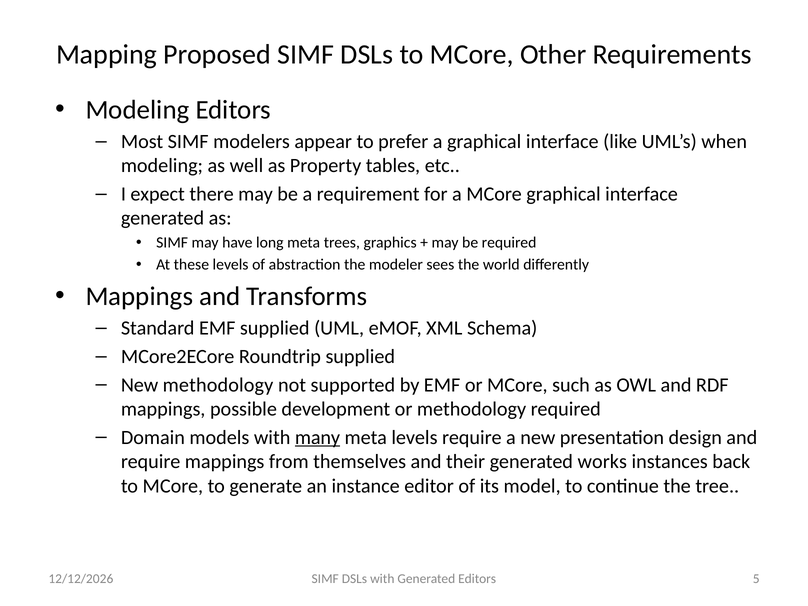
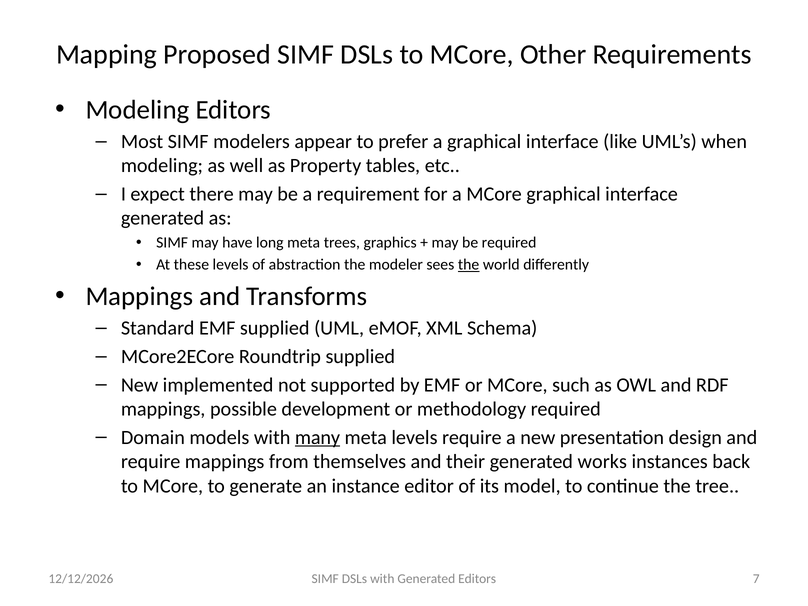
the at (469, 265) underline: none -> present
New methodology: methodology -> implemented
5: 5 -> 7
